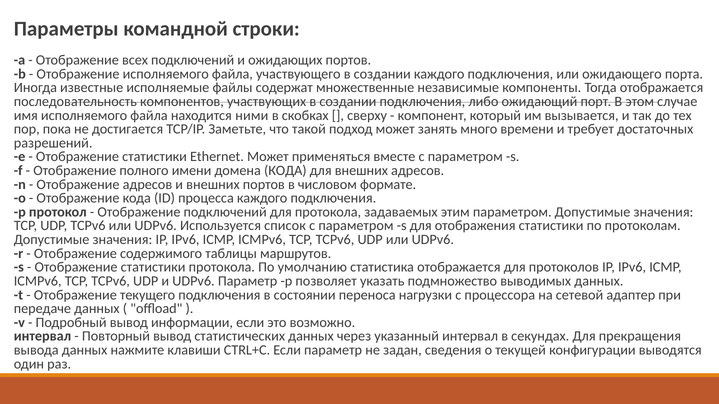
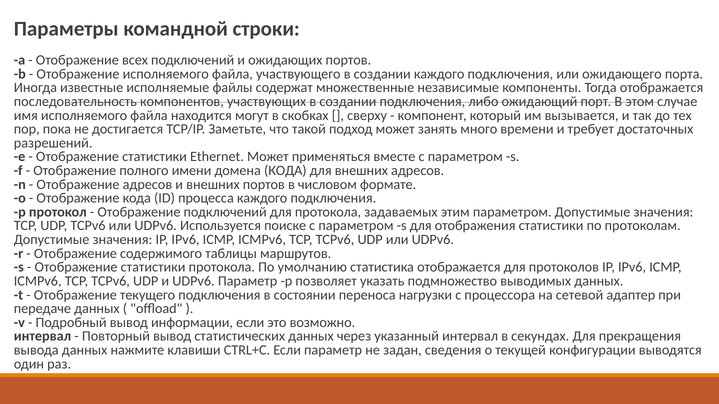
ними: ними -> могут
список: список -> поиске
